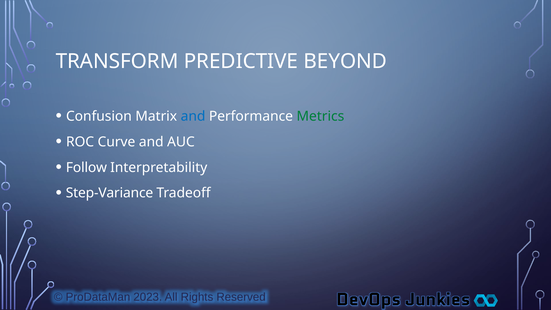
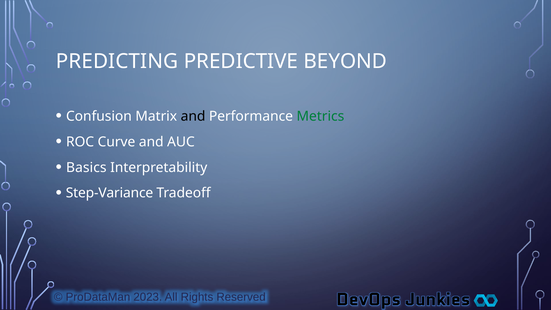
TRANSFORM: TRANSFORM -> PREDICTING
and at (193, 116) colour: blue -> black
Follow: Follow -> Basics
